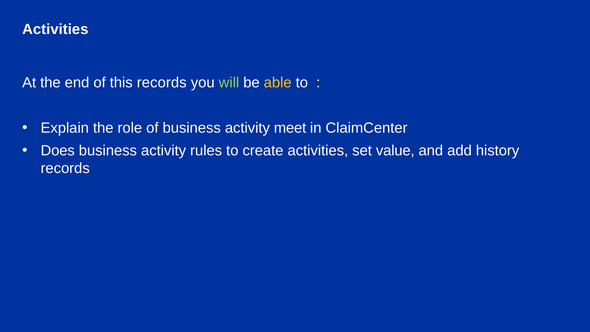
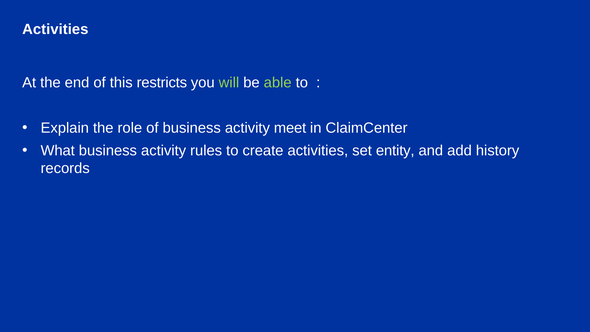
this records: records -> restricts
able colour: yellow -> light green
Does: Does -> What
value: value -> entity
